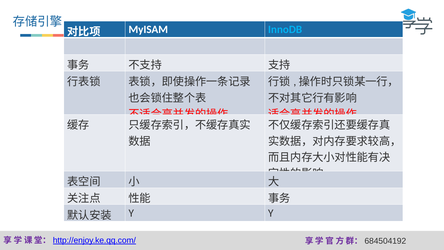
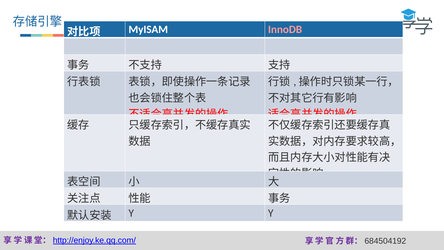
InnoDB colour: light blue -> pink
